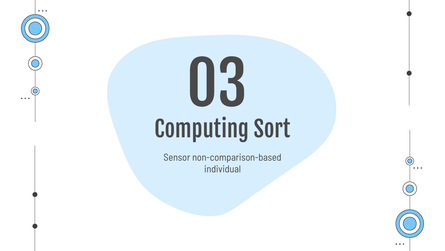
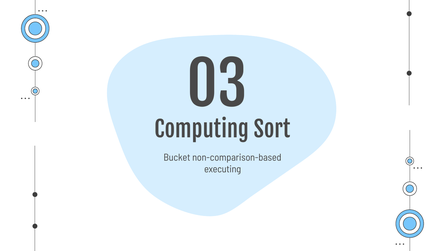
Sensor: Sensor -> Bucket
individual: individual -> executing
